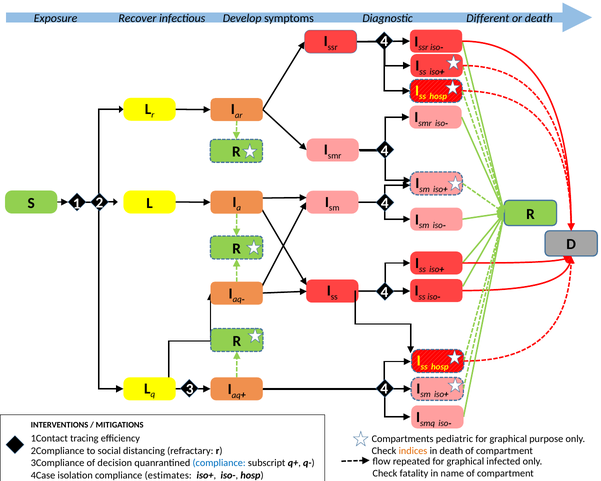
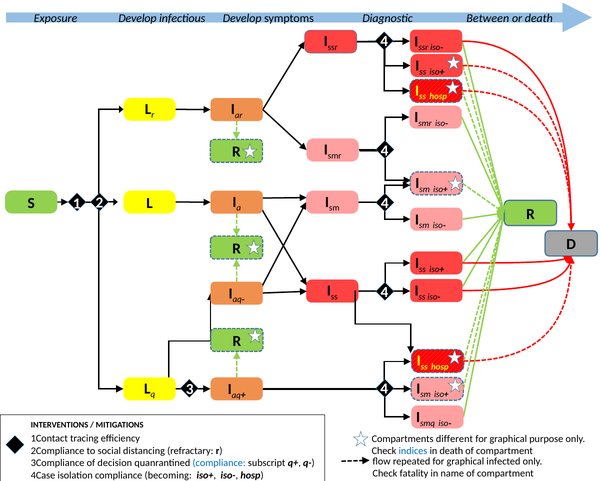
Exposure Recover: Recover -> Develop
Different: Different -> Between
pediatric: pediatric -> different
indices colour: orange -> blue
estimates: estimates -> becoming
